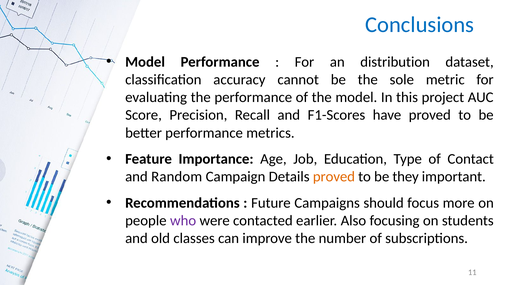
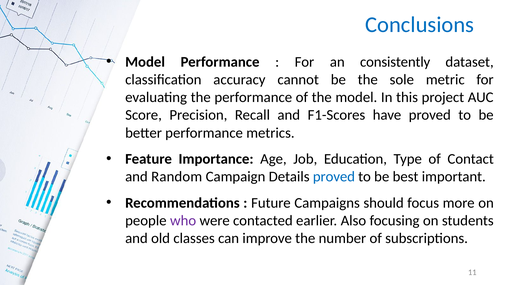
distribution: distribution -> consistently
proved at (334, 177) colour: orange -> blue
they: they -> best
